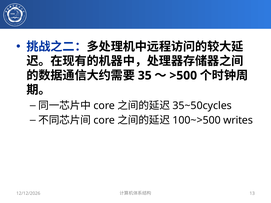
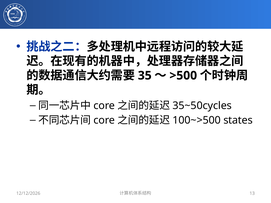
writes: writes -> states
